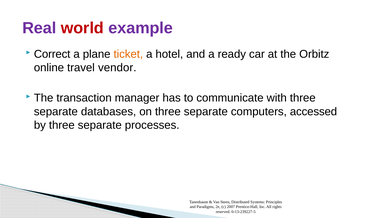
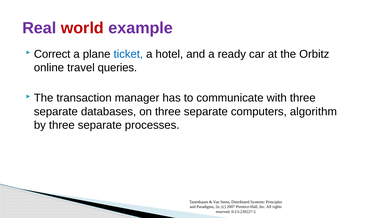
ticket colour: orange -> blue
vendor: vendor -> queries
accessed: accessed -> algorithm
